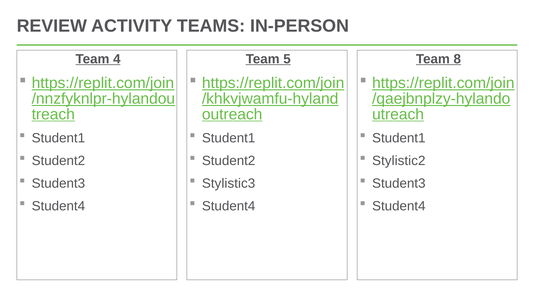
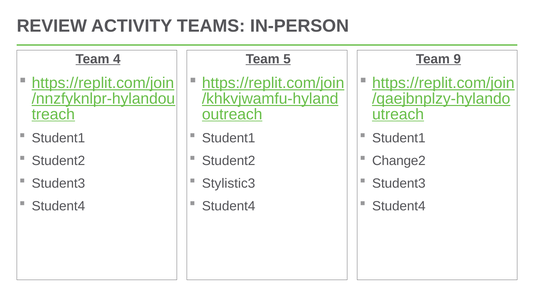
8: 8 -> 9
Stylistic2: Stylistic2 -> Change2
